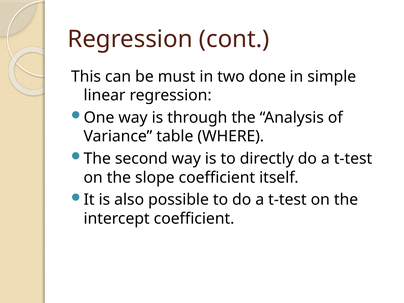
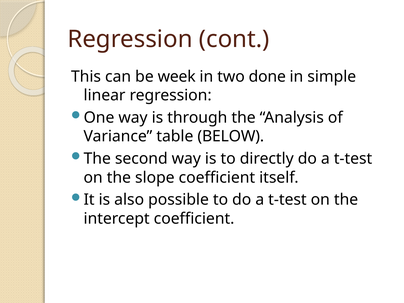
must: must -> week
WHERE: WHERE -> BELOW
